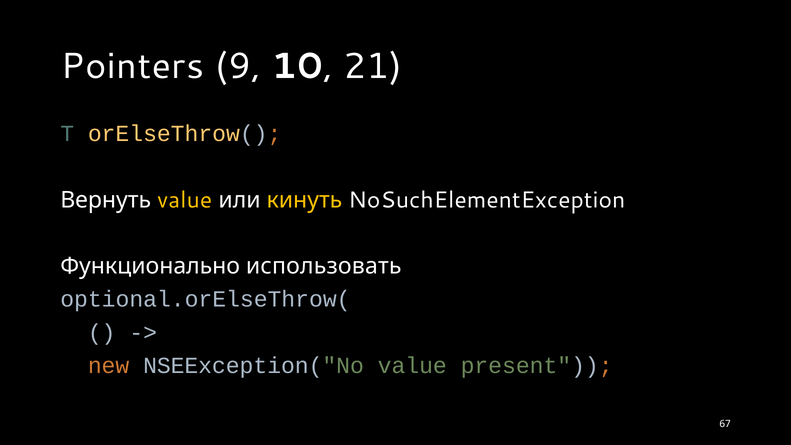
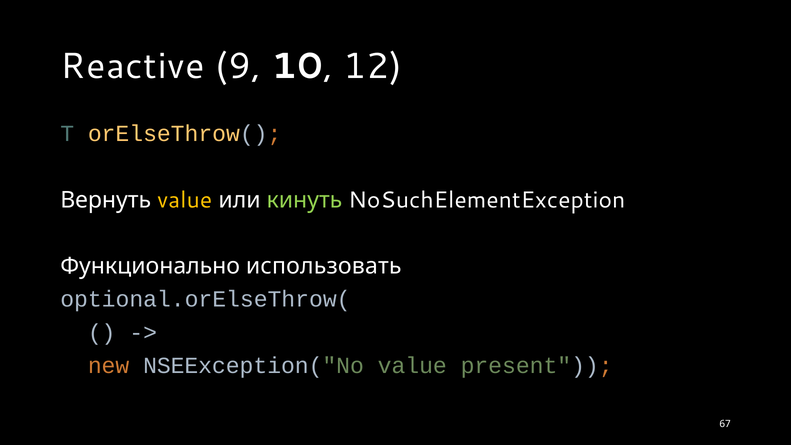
Pointers: Pointers -> Reactive
21: 21 -> 12
кинуть colour: yellow -> light green
